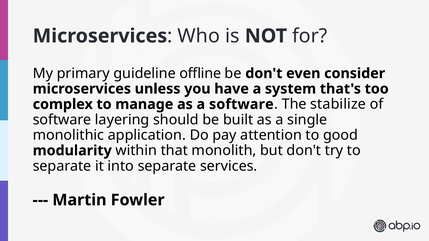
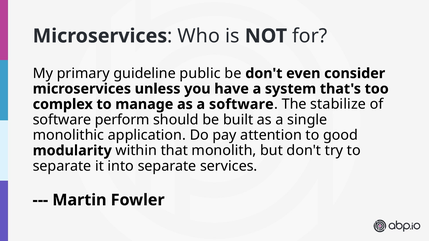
offline: offline -> public
layering: layering -> perform
